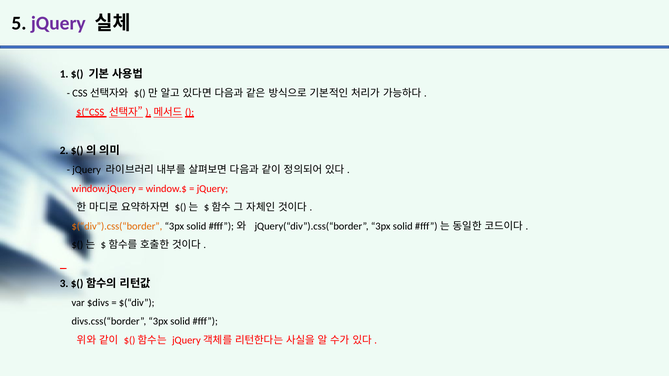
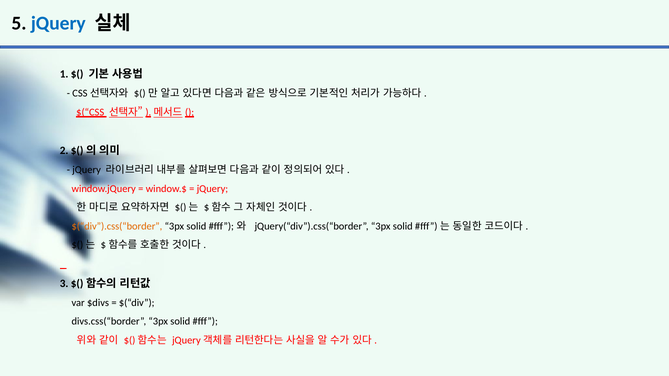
jQuery at (58, 23) colour: purple -> blue
